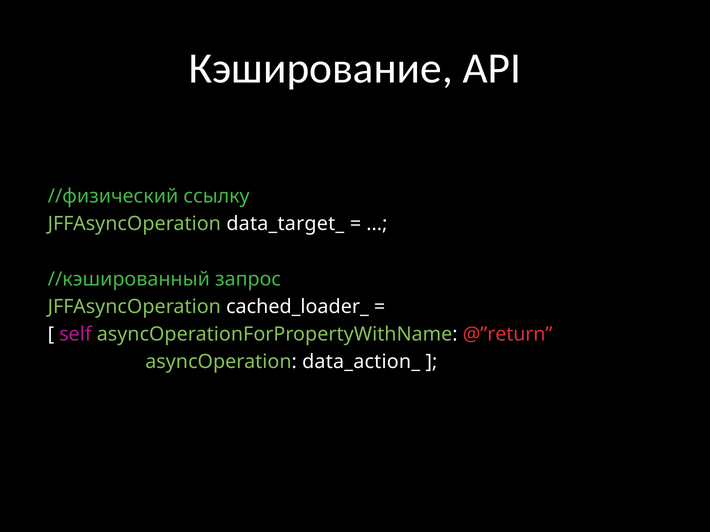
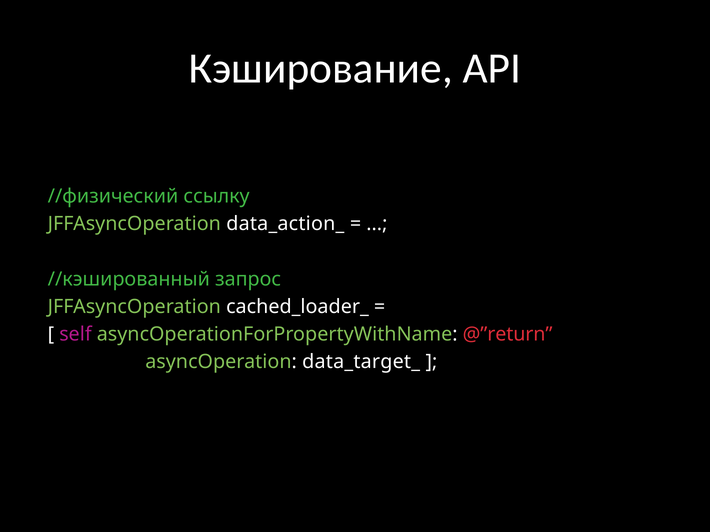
data_target_: data_target_ -> data_action_
data_action_: data_action_ -> data_target_
